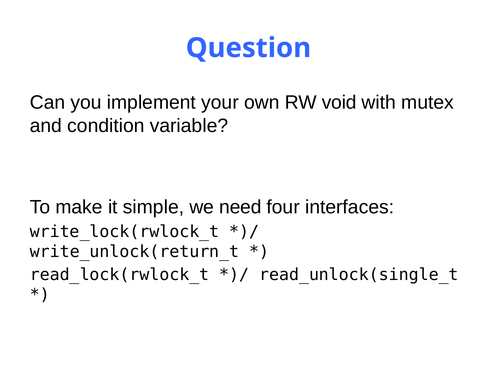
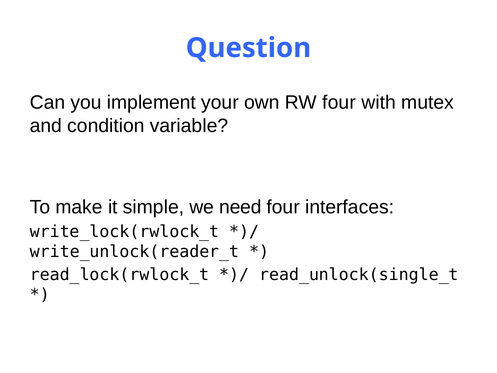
RW void: void -> four
write_unlock(return_t: write_unlock(return_t -> write_unlock(reader_t
